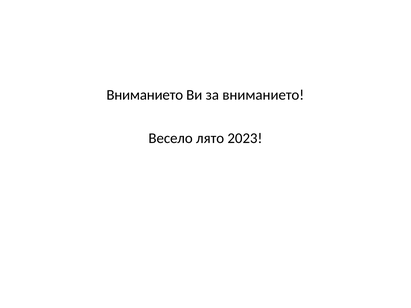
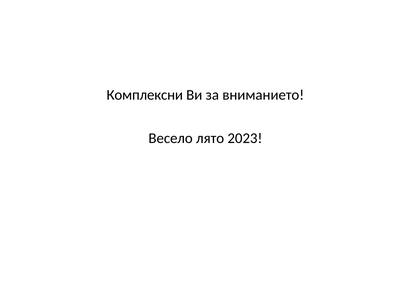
Вниманието at (145, 95): Вниманието -> Комплексни
